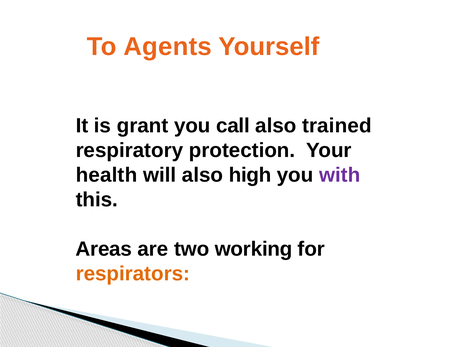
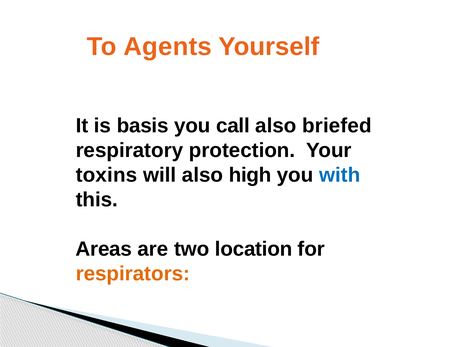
grant: grant -> basis
trained: trained -> briefed
health: health -> toxins
with colour: purple -> blue
working: working -> location
